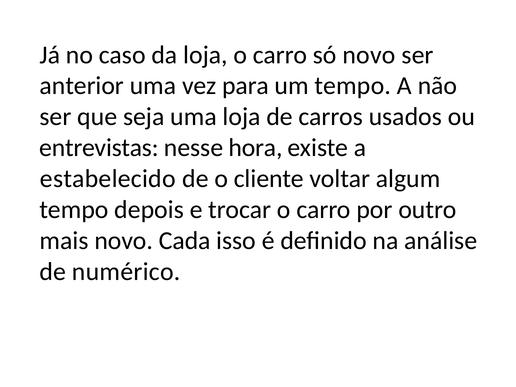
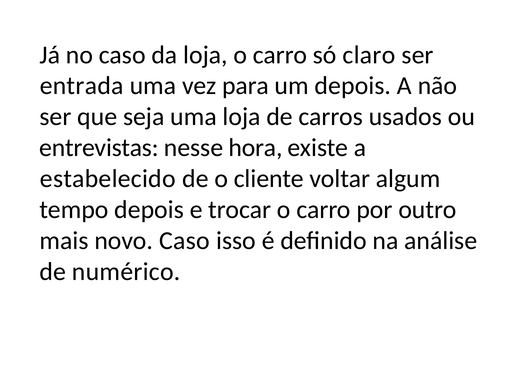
só novo: novo -> claro
anterior: anterior -> entrada
um tempo: tempo -> depois
novo Cada: Cada -> Caso
